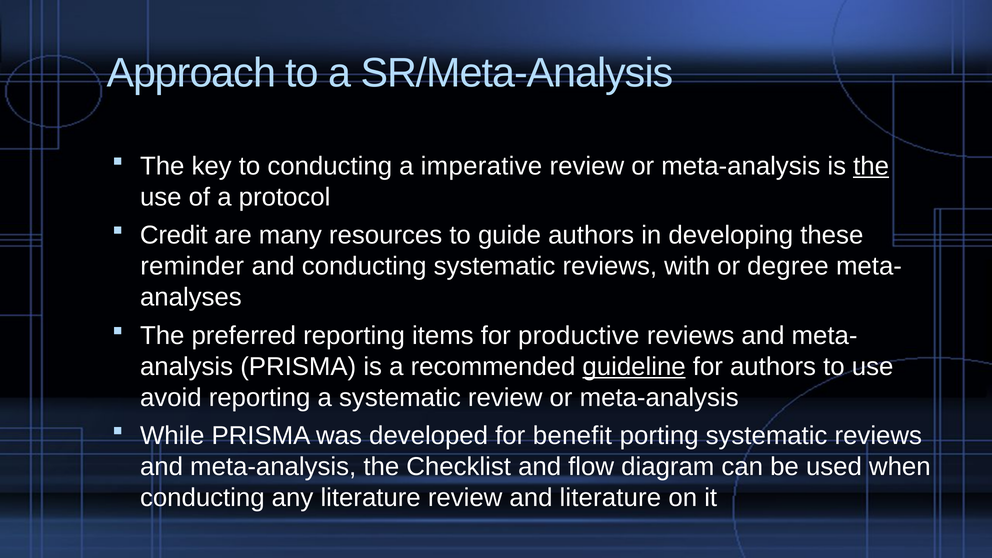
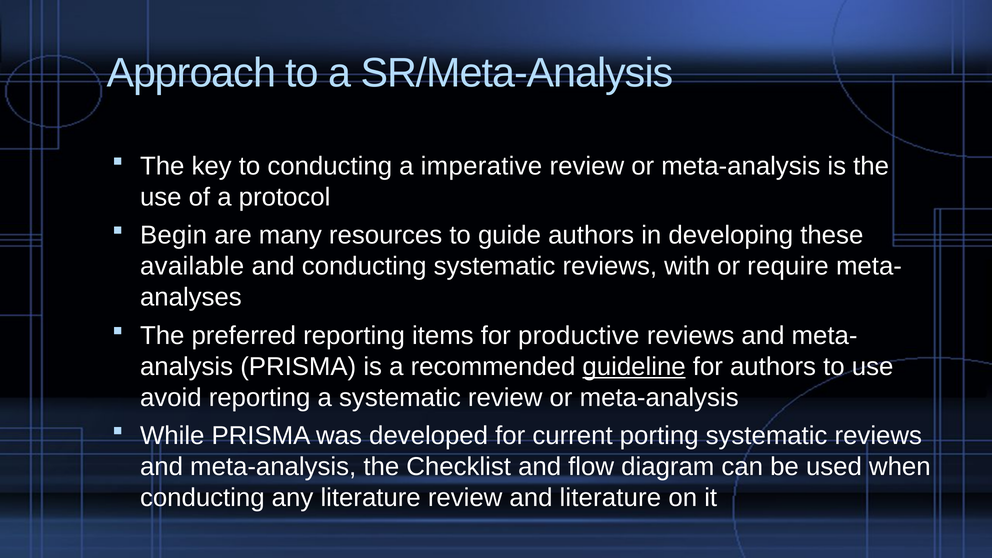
the at (871, 166) underline: present -> none
Credit: Credit -> Begin
reminder: reminder -> available
degree: degree -> require
benefit: benefit -> current
